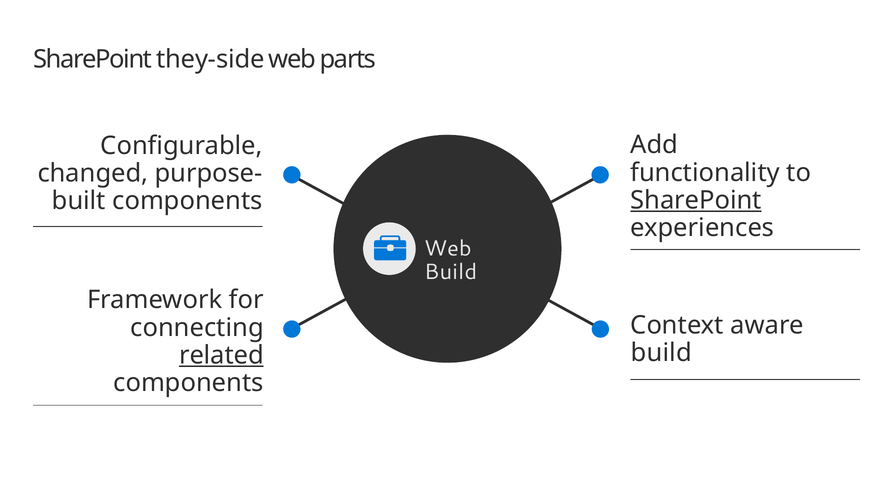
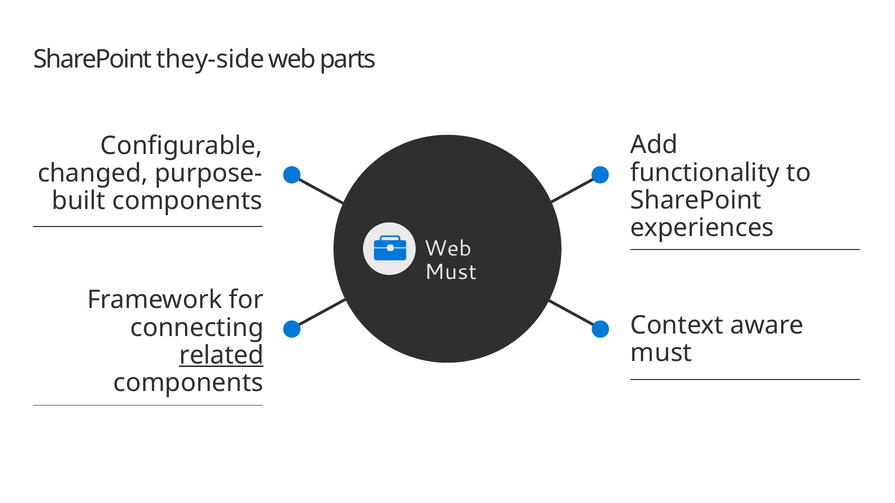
SharePoint at (696, 200) underline: present -> none
Build at (451, 272): Build -> Must
build at (661, 353): build -> must
